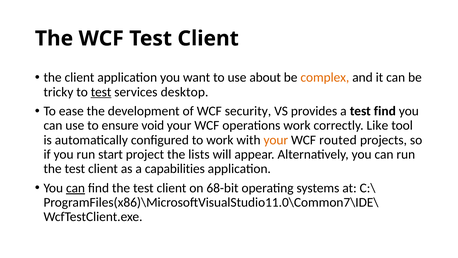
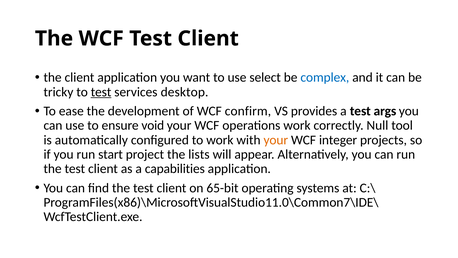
about: about -> select
complex colour: orange -> blue
security: security -> confirm
test find: find -> args
Like: Like -> Null
routed: routed -> integer
can at (76, 188) underline: present -> none
68-bit: 68-bit -> 65-bit
